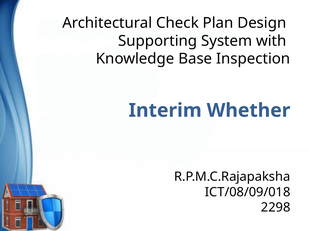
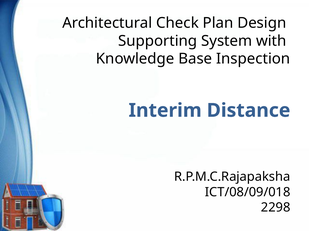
Whether: Whether -> Distance
